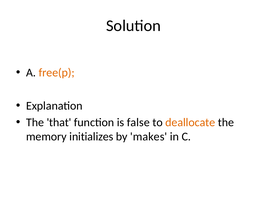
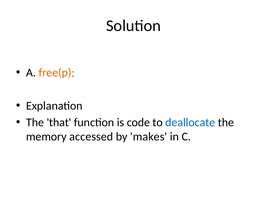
false: false -> code
deallocate colour: orange -> blue
initializes: initializes -> accessed
